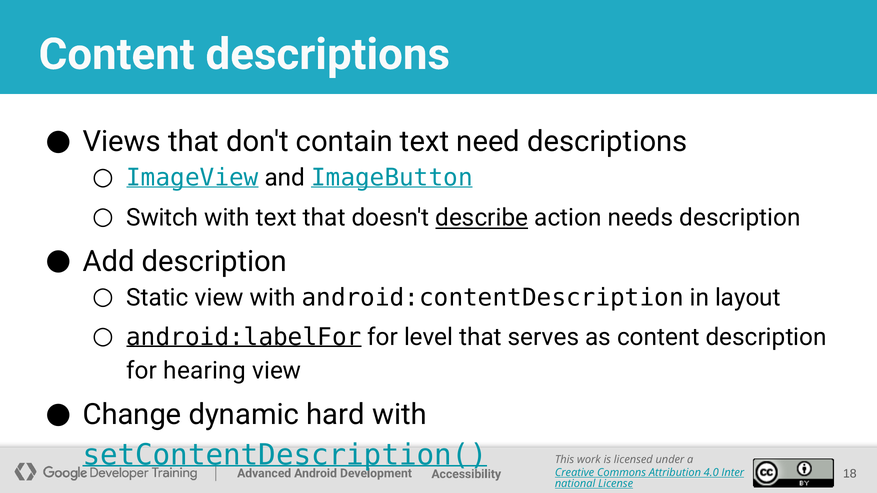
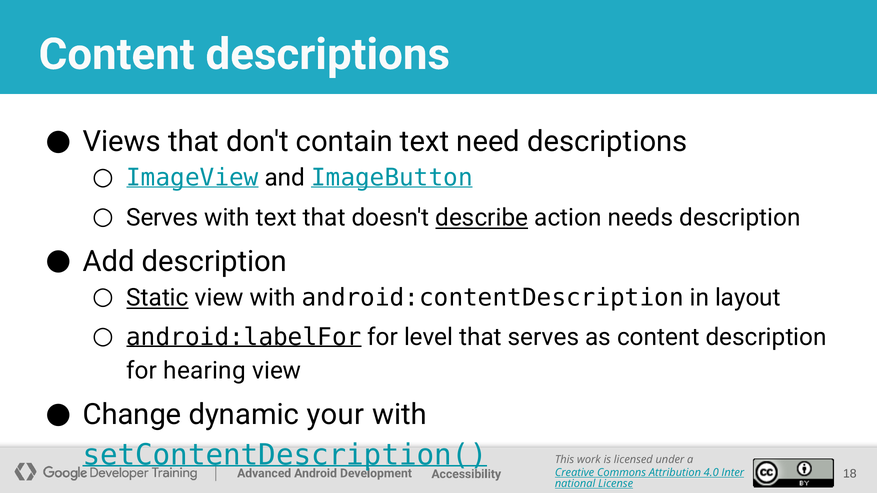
Switch at (162, 218): Switch -> Serves
Static underline: none -> present
hard: hard -> your
